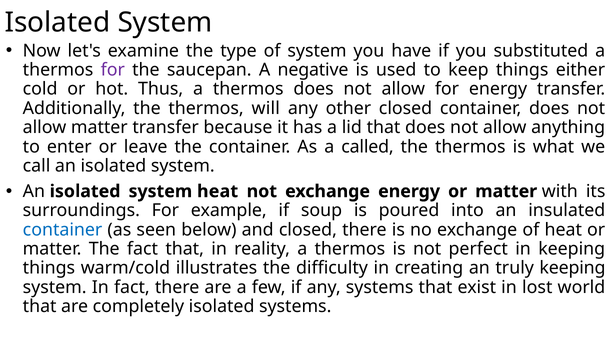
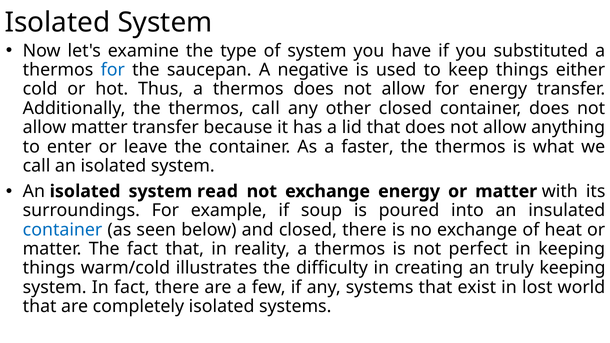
for at (113, 70) colour: purple -> blue
thermos will: will -> call
called: called -> faster
system heat: heat -> read
